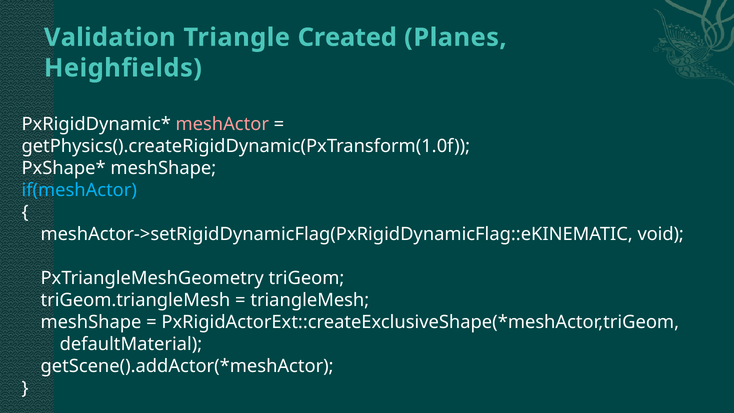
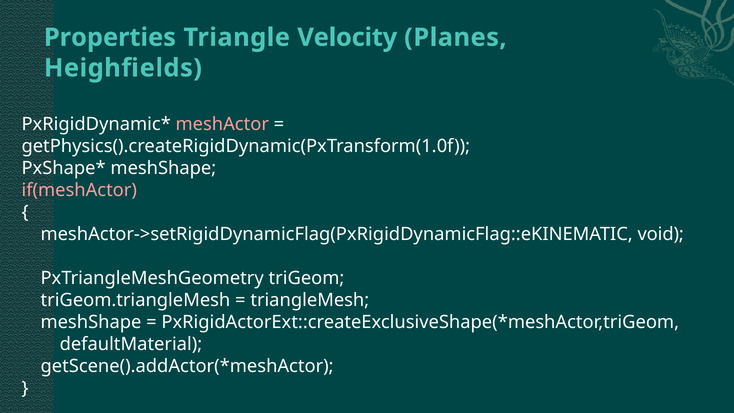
Validation: Validation -> Properties
Created: Created -> Velocity
if(meshActor colour: light blue -> pink
